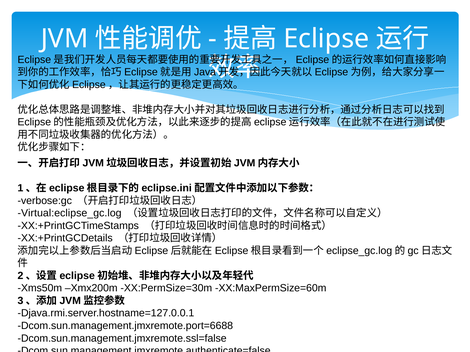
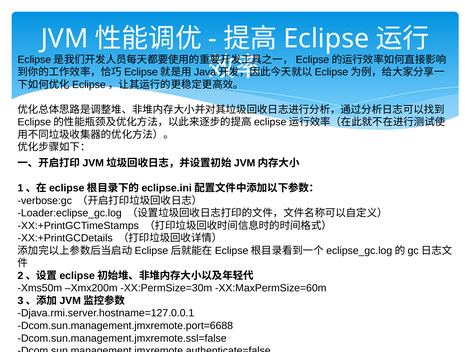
Virtual:eclipse_gc.log: Virtual:eclipse_gc.log -> Loader:eclipse_gc.log
